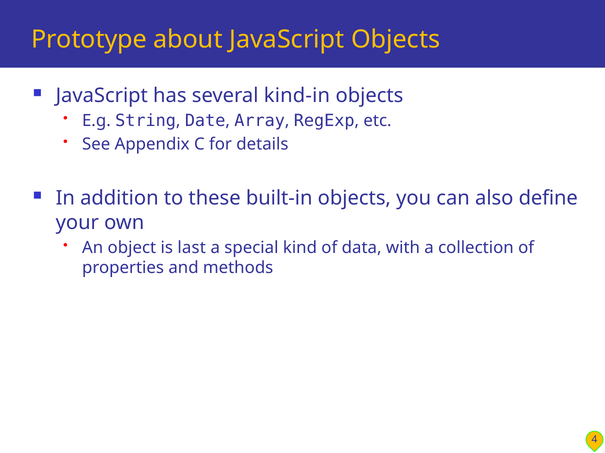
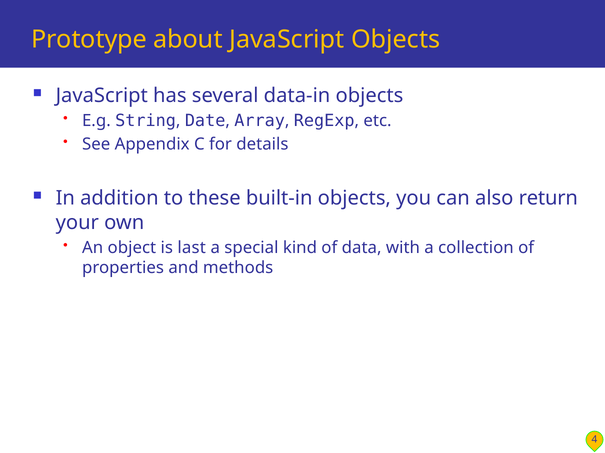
kind-in: kind-in -> data-in
define: define -> return
